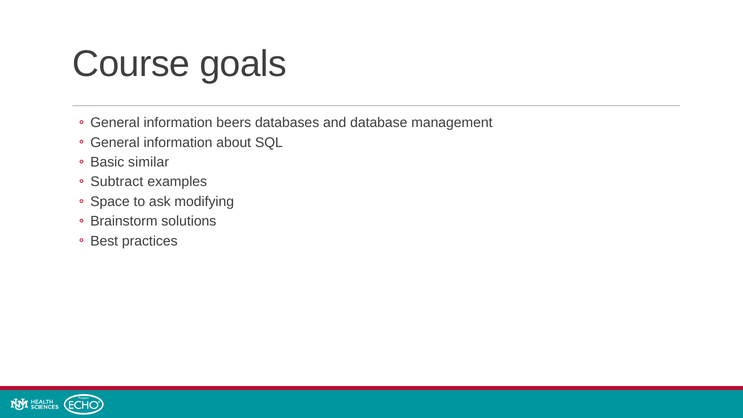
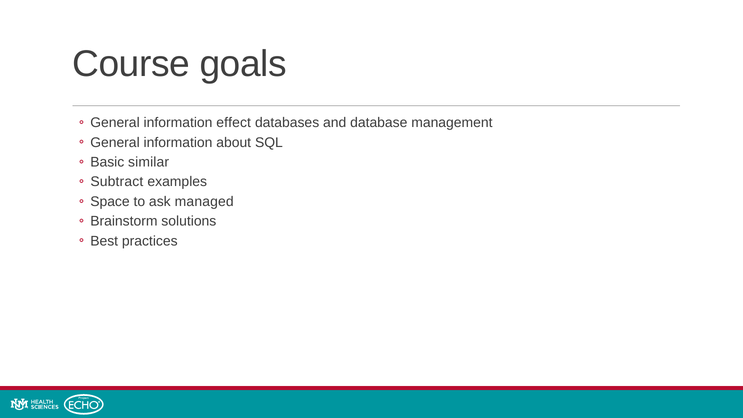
beers: beers -> effect
modifying: modifying -> managed
